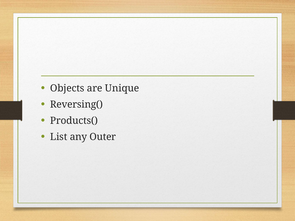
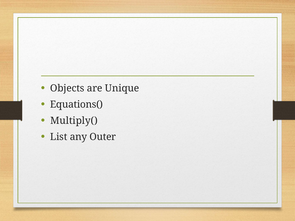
Reversing(: Reversing( -> Equations(
Products(: Products( -> Multiply(
